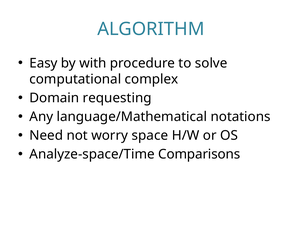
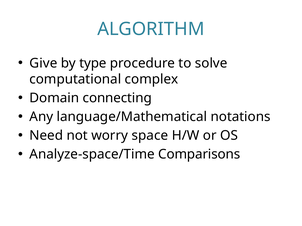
Easy: Easy -> Give
with: with -> type
requesting: requesting -> connecting
